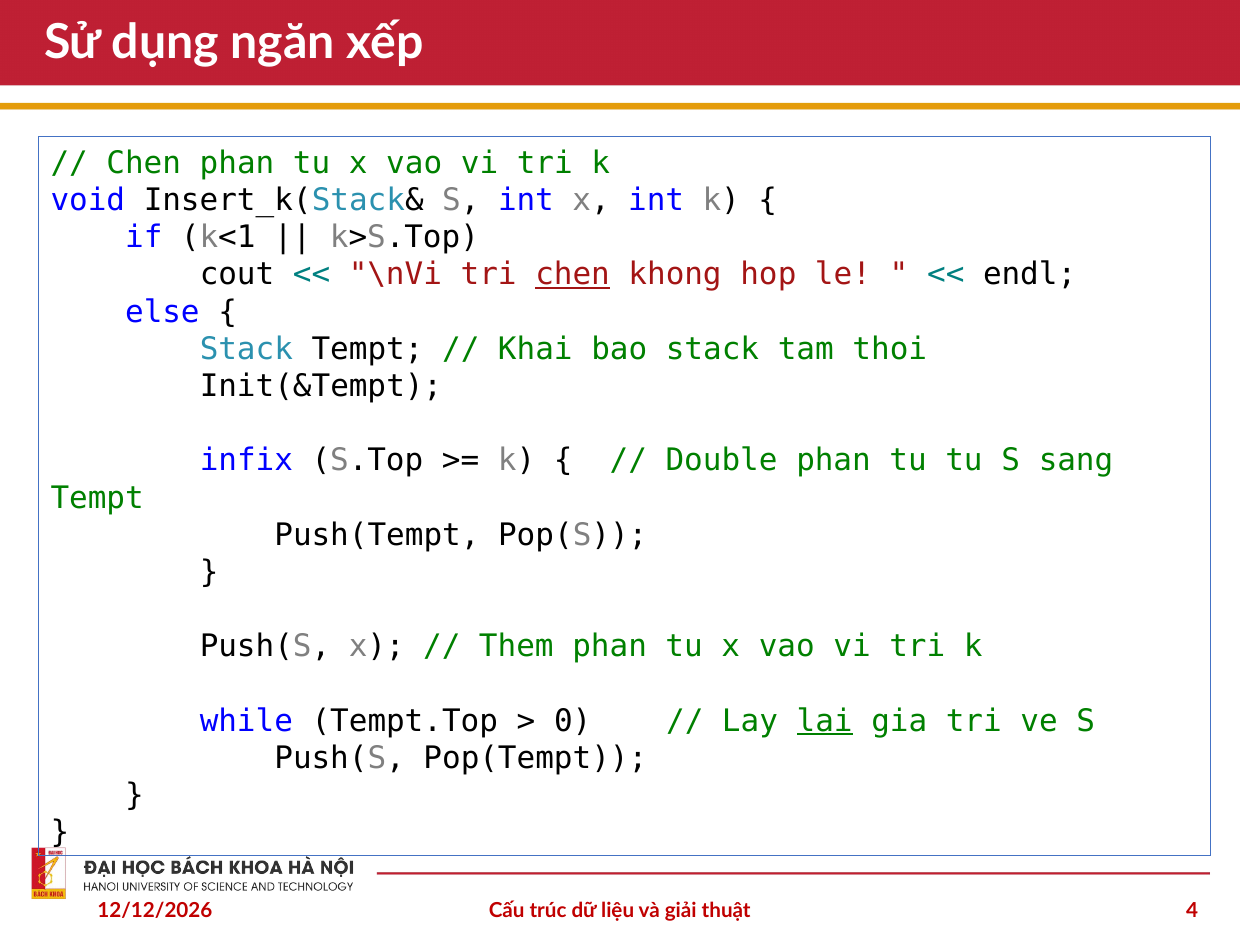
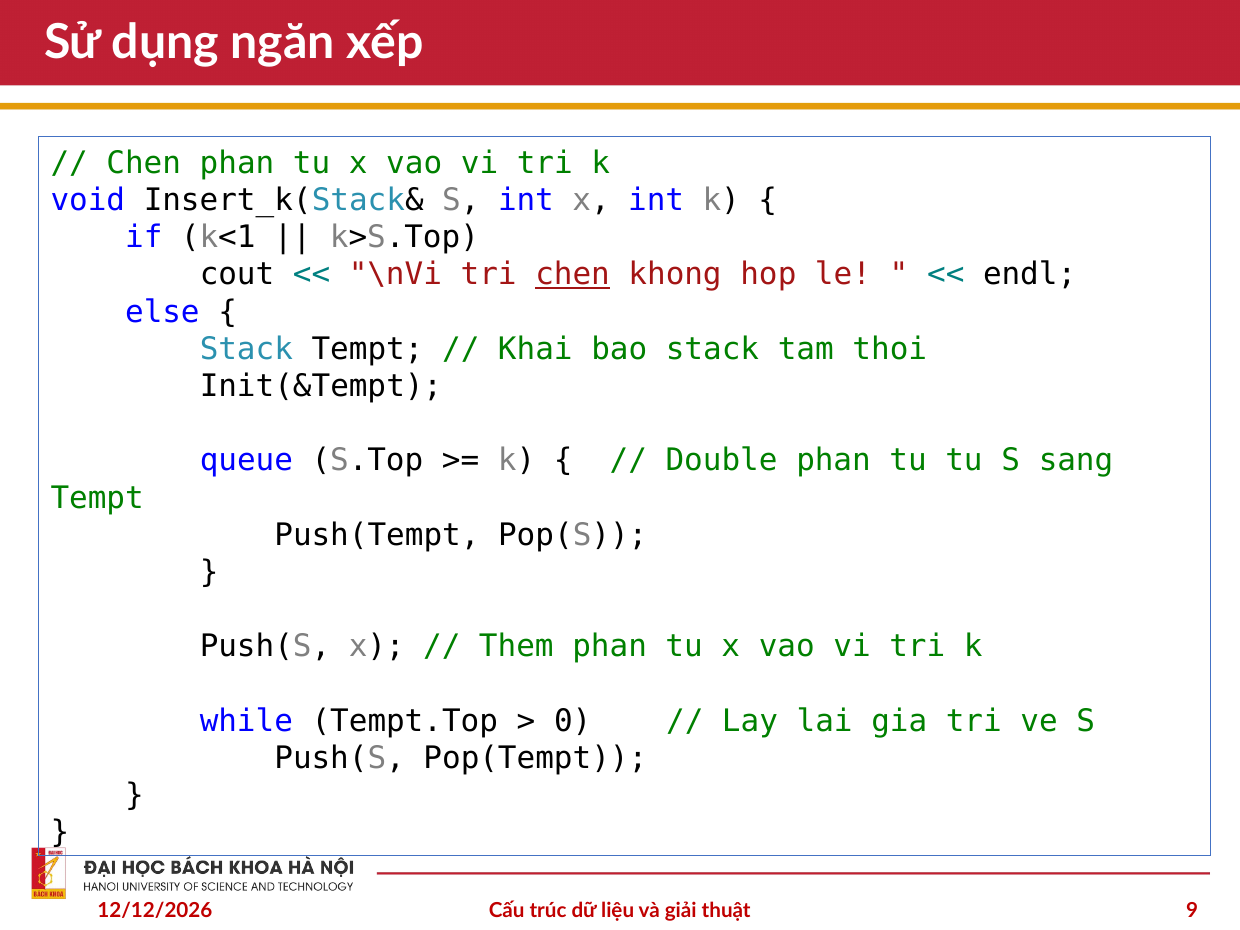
infix: infix -> queue
lai underline: present -> none
4: 4 -> 9
